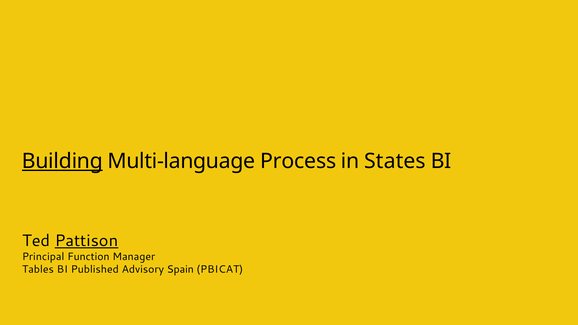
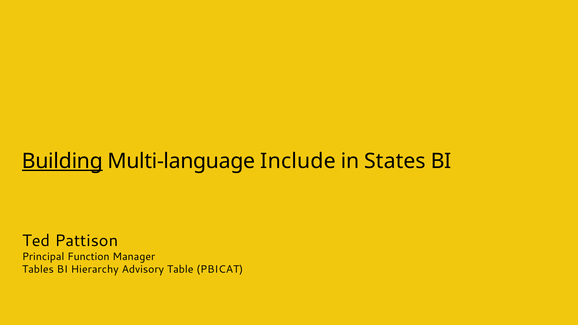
Process: Process -> Include
Pattison underline: present -> none
Published: Published -> Hierarchy
Spain: Spain -> Table
